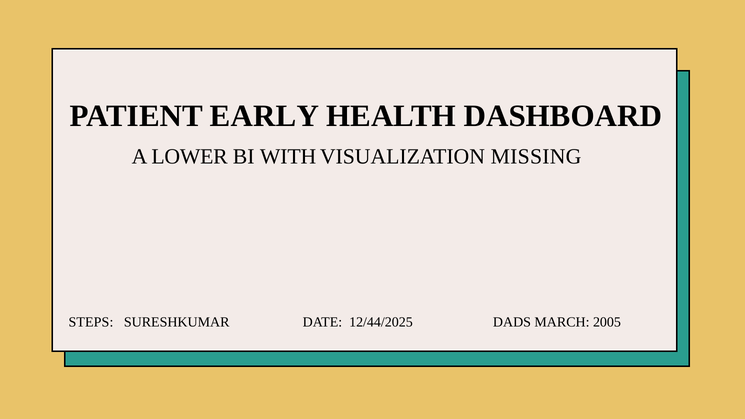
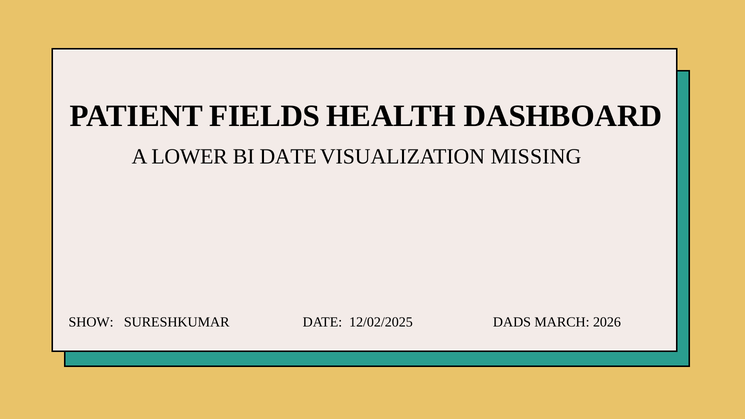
EARLY: EARLY -> FIELDS
BI WITH: WITH -> DATE
STEPS: STEPS -> SHOW
12/44/2025: 12/44/2025 -> 12/02/2025
2005: 2005 -> 2026
